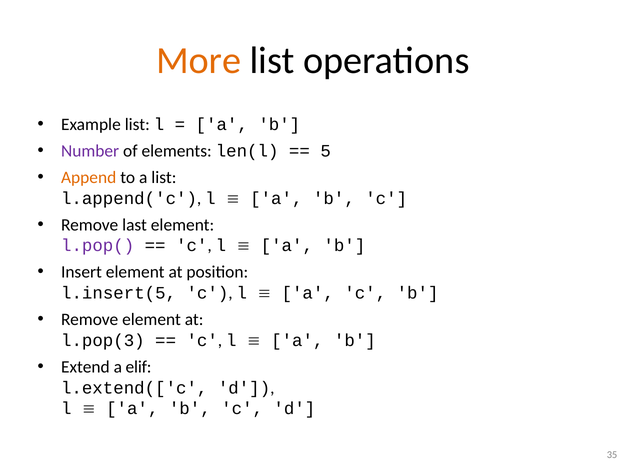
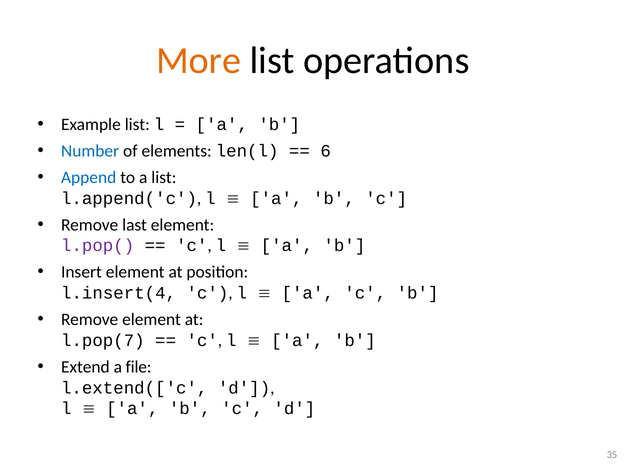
Number colour: purple -> blue
5: 5 -> 6
Append colour: orange -> blue
l.insert(5: l.insert(5 -> l.insert(4
l.pop(3: l.pop(3 -> l.pop(7
elif: elif -> file
